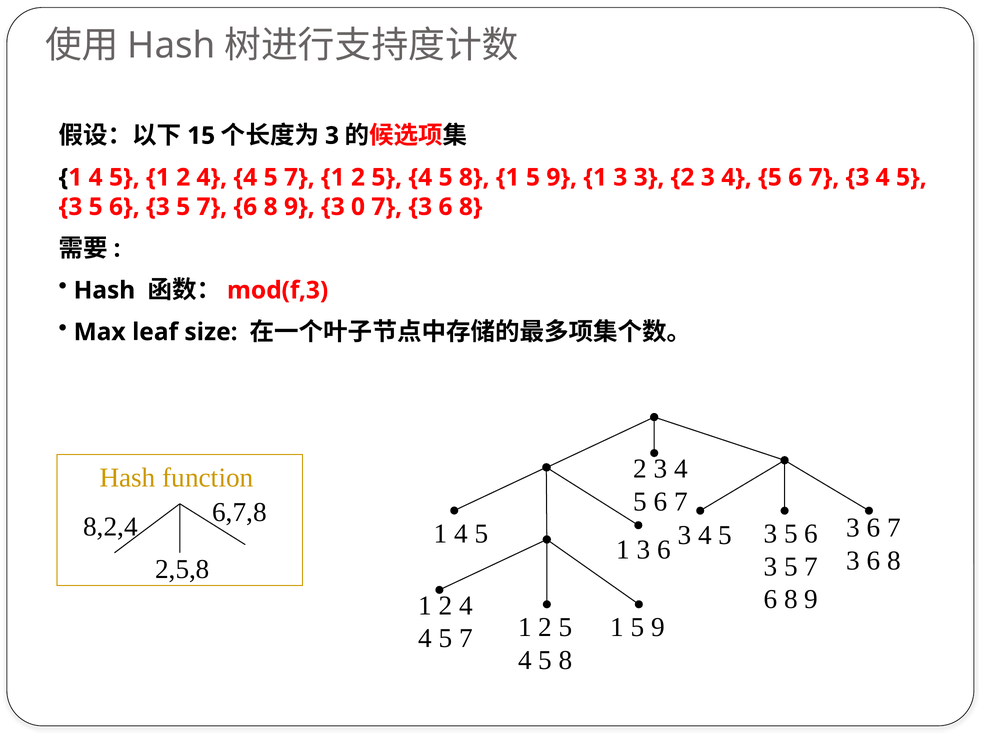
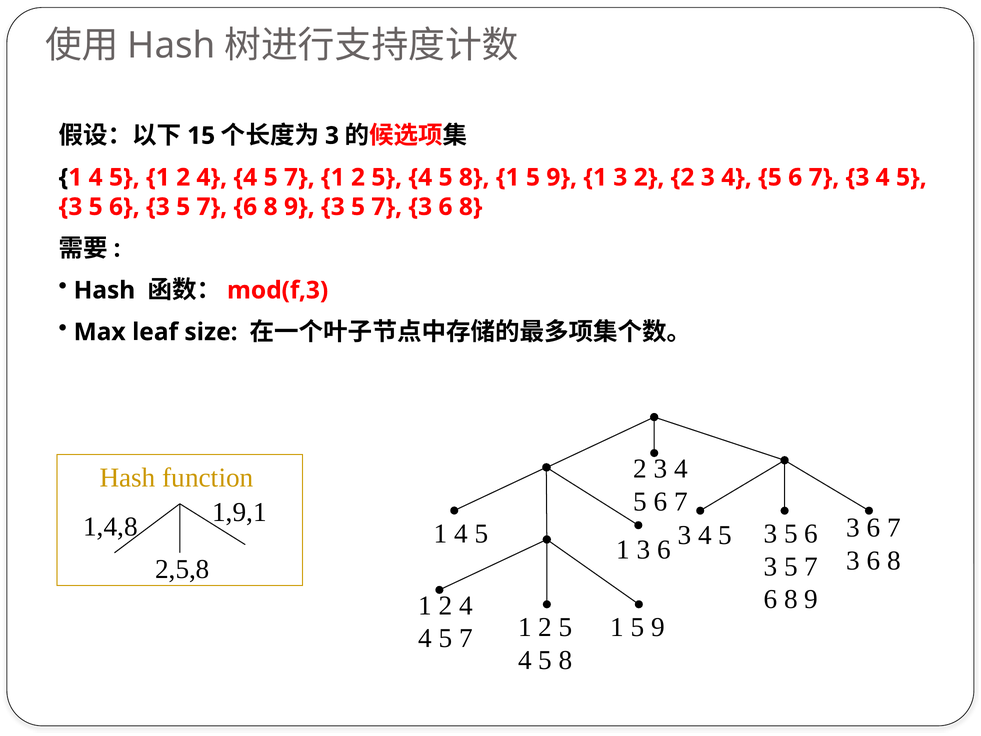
3 3: 3 -> 2
9 3 0: 0 -> 5
6,7,8: 6,7,8 -> 1,9,1
8,2,4: 8,2,4 -> 1,4,8
